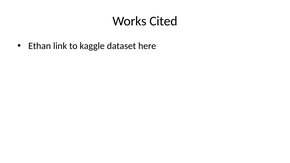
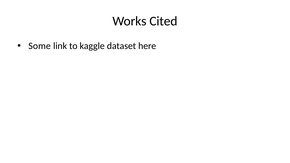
Ethan: Ethan -> Some
